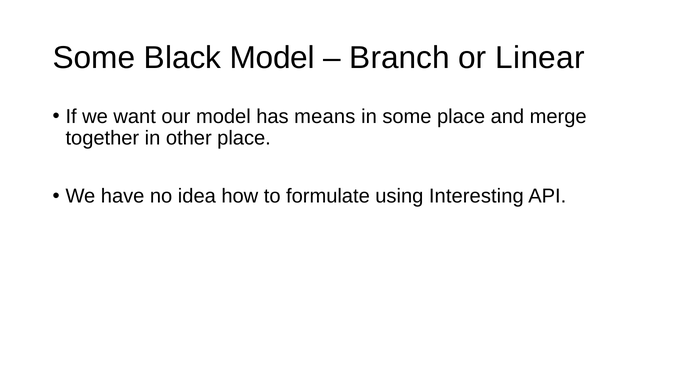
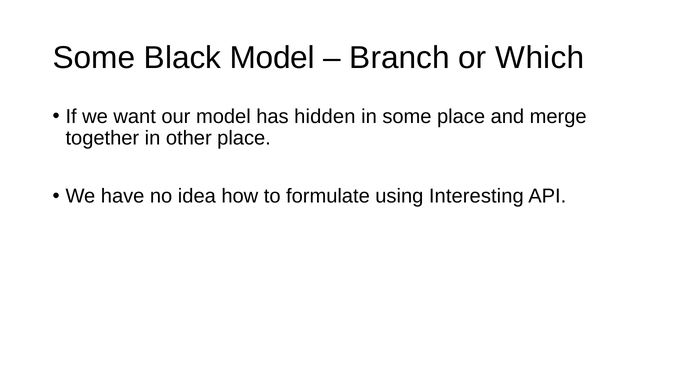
Linear: Linear -> Which
means: means -> hidden
